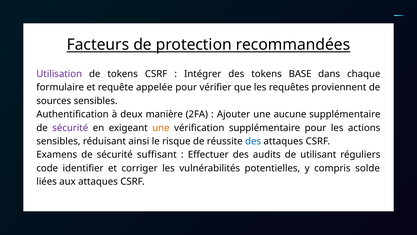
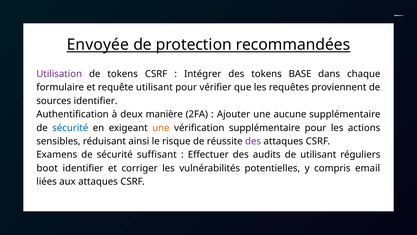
Facteurs: Facteurs -> Envoyée
requête appelée: appelée -> utilisant
sources sensibles: sensibles -> identifier
sécurité at (70, 128) colour: purple -> blue
des at (253, 141) colour: blue -> purple
code: code -> boot
solde: solde -> email
